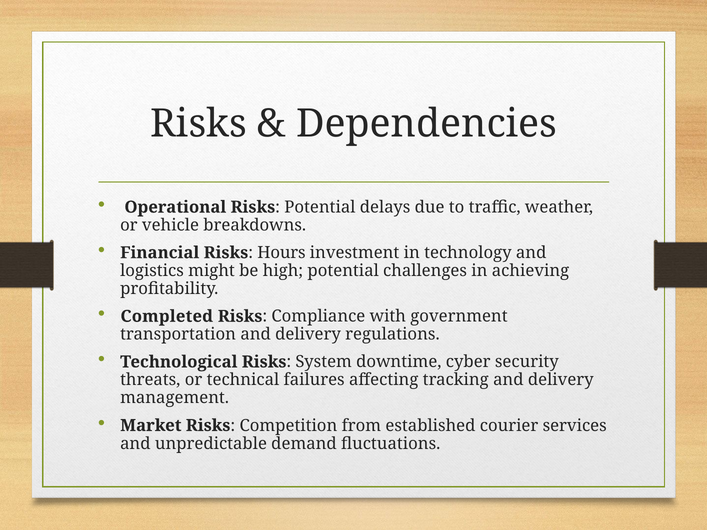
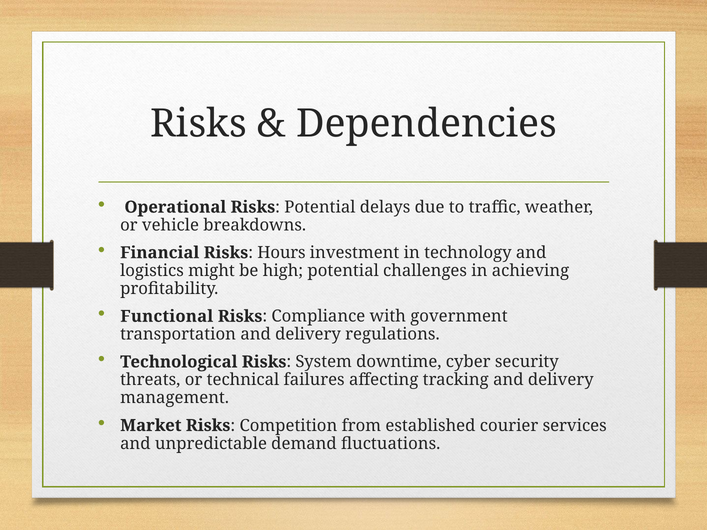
Completed: Completed -> Functional
